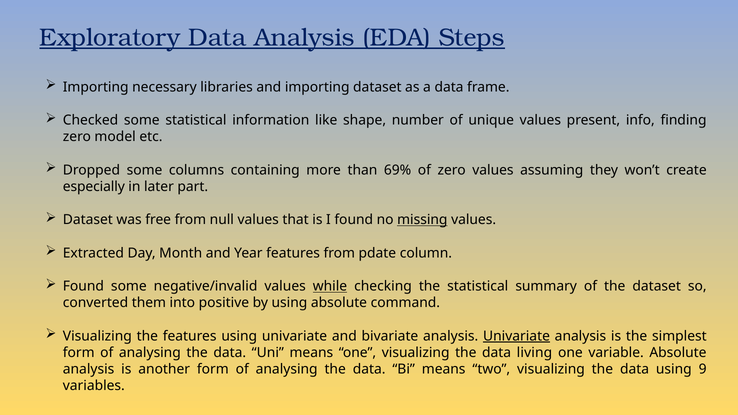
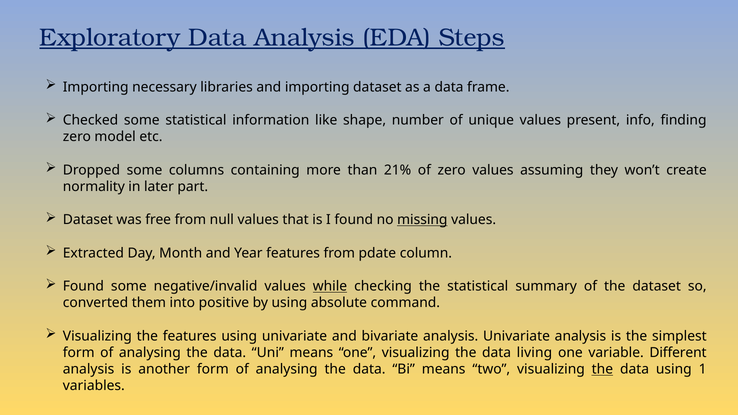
69%: 69% -> 21%
especially: especially -> normality
Univariate at (516, 336) underline: present -> none
variable Absolute: Absolute -> Different
the at (602, 369) underline: none -> present
9: 9 -> 1
